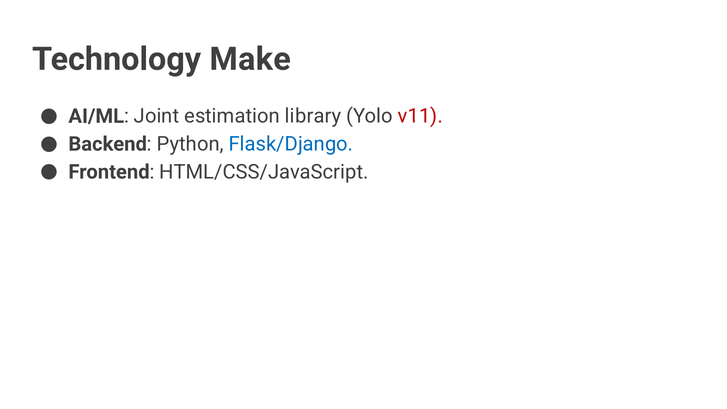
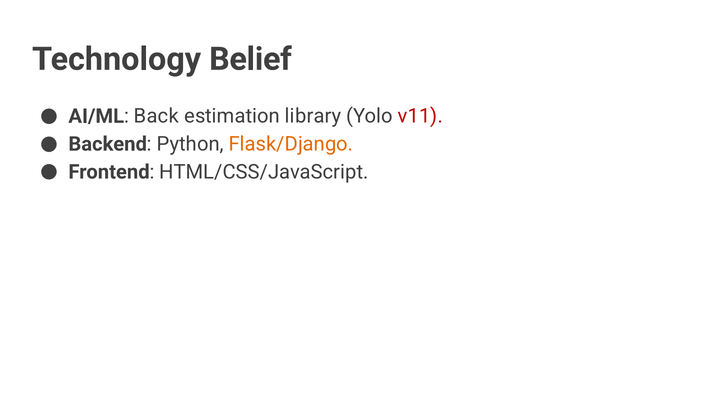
Make: Make -> Belief
Joint: Joint -> Back
Flask/Django colour: blue -> orange
